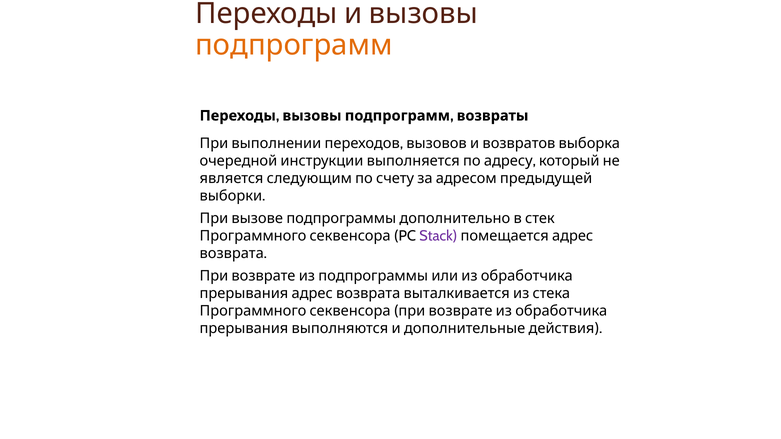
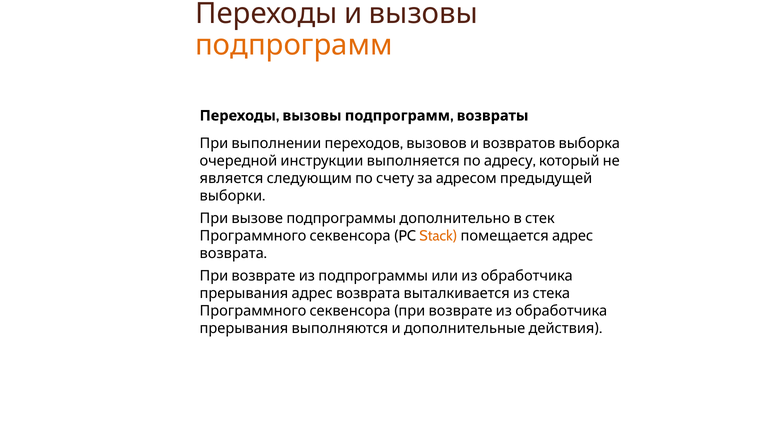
Stack colour: purple -> orange
